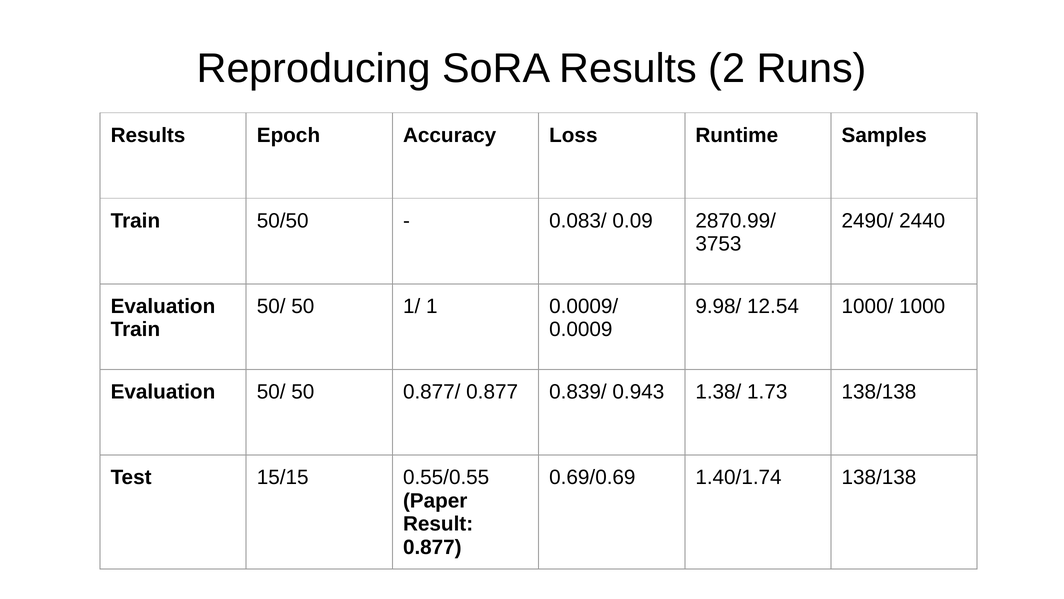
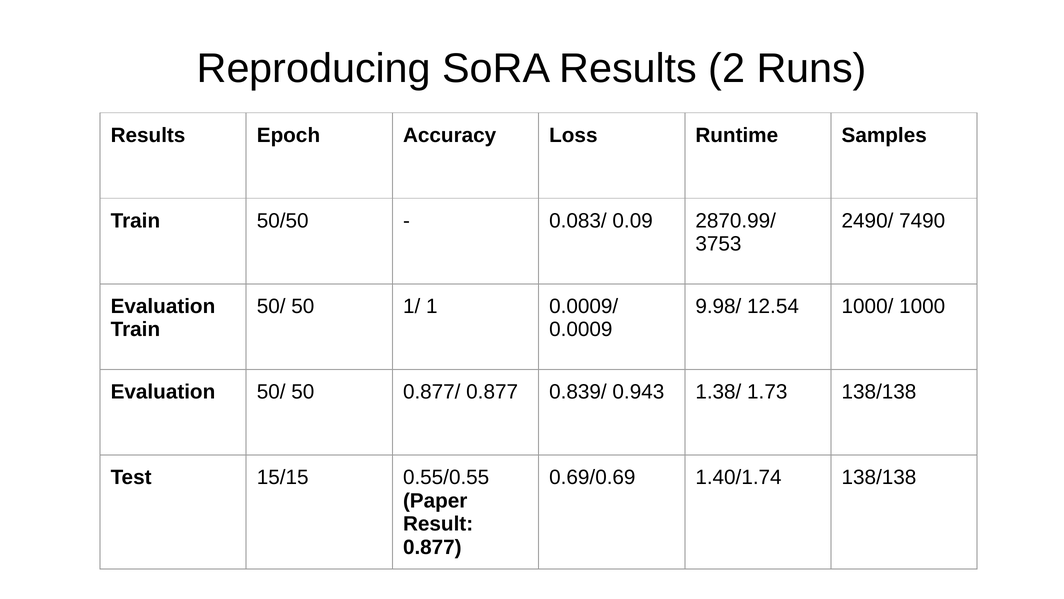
2440: 2440 -> 7490
